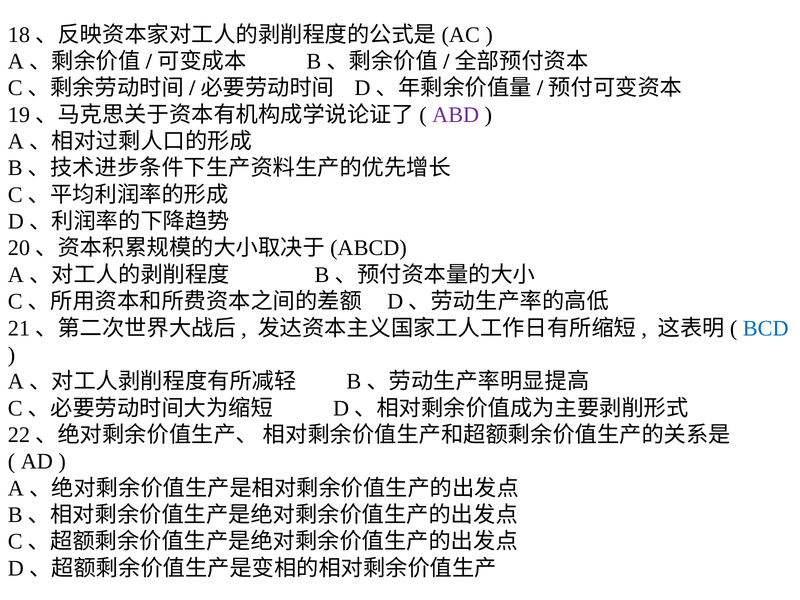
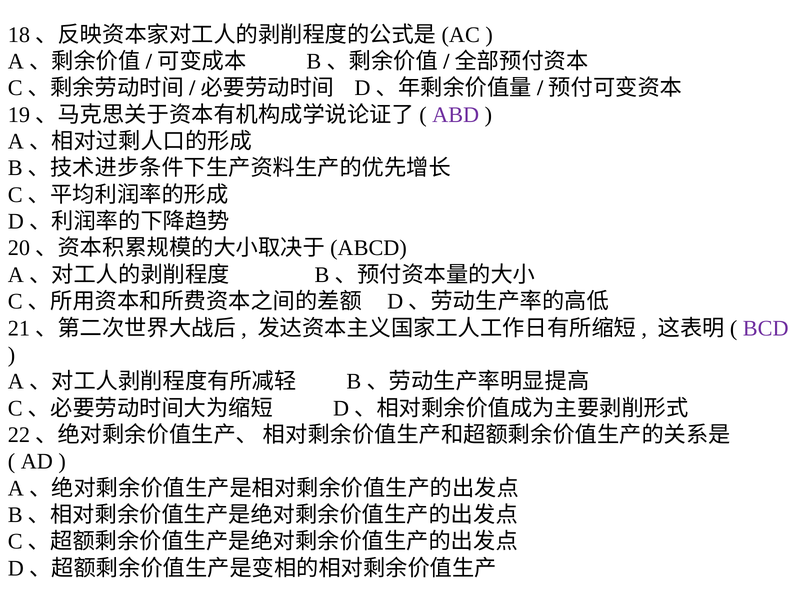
BCD colour: blue -> purple
